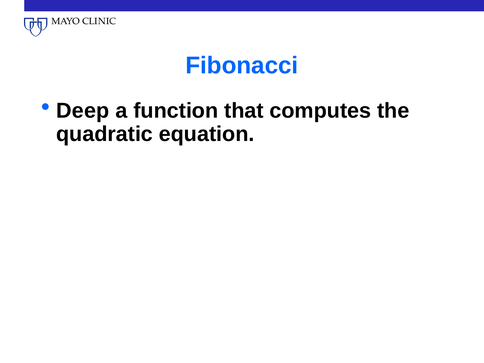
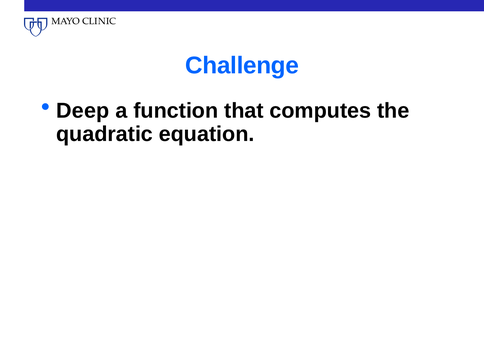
Fibonacci: Fibonacci -> Challenge
